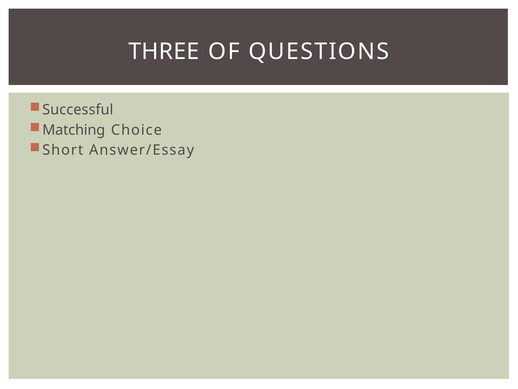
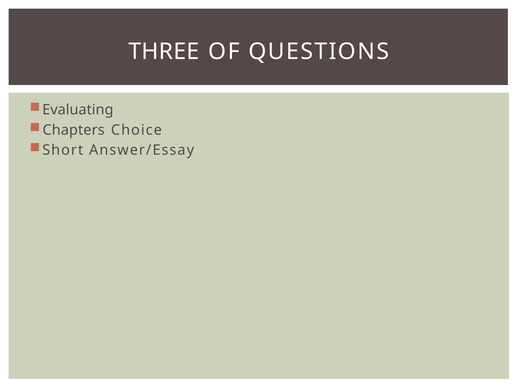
Successful: Successful -> Evaluating
Matching: Matching -> Chapters
